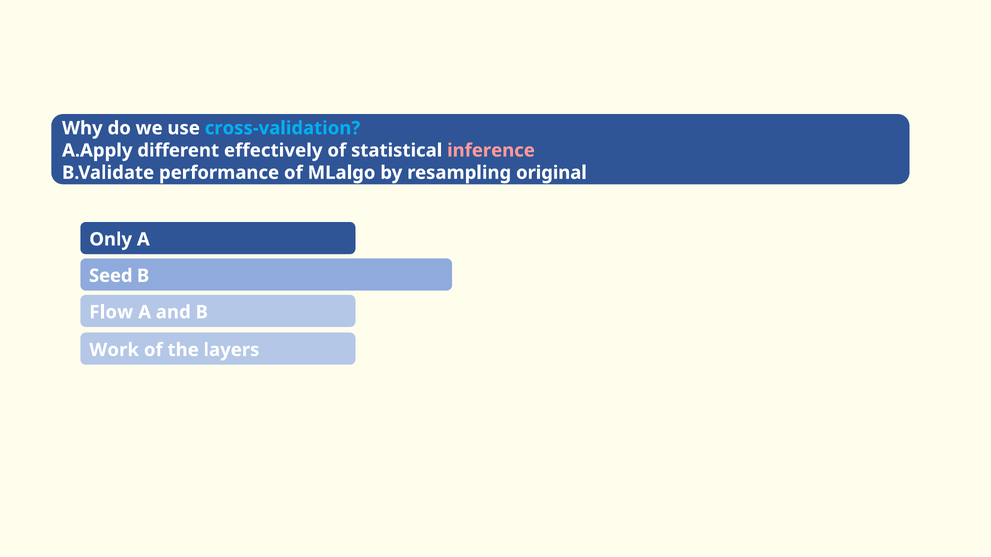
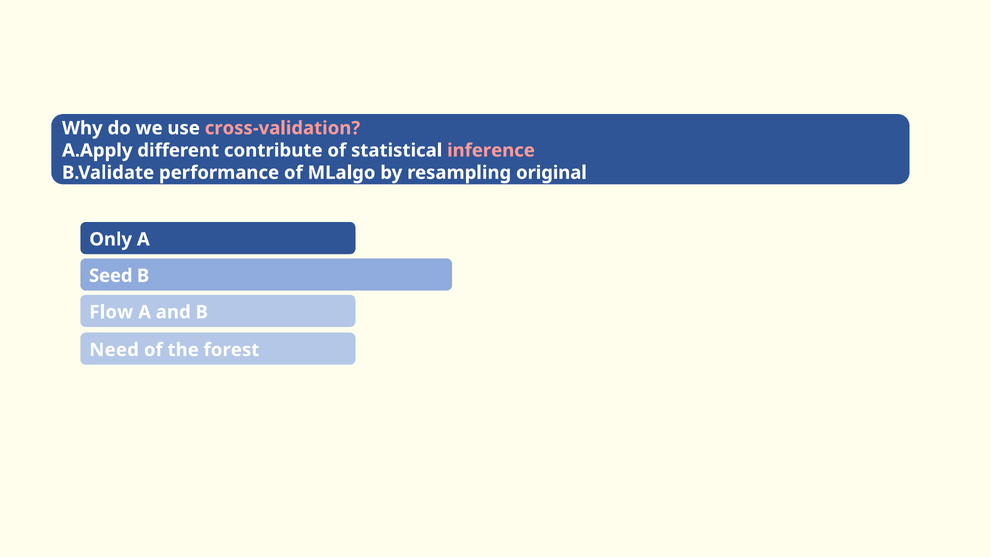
cross-validation colour: light blue -> pink
effectively: effectively -> contribute
Work: Work -> Need
layers: layers -> forest
